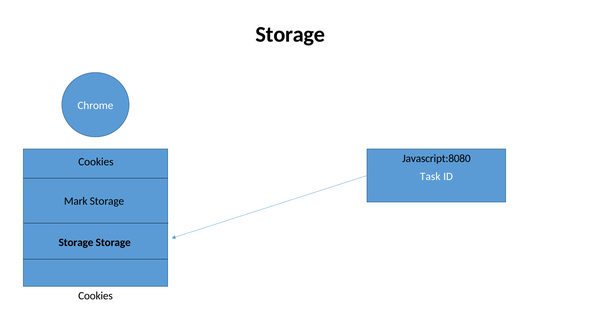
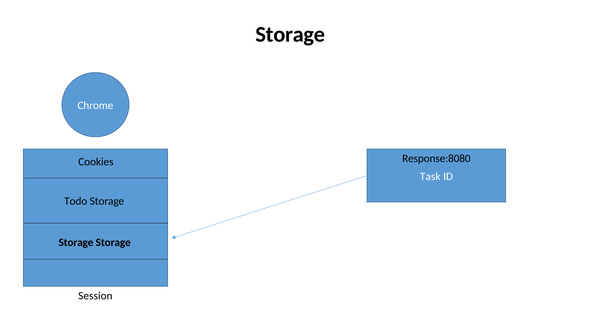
Javascript:8080: Javascript:8080 -> Response:8080
Mark: Mark -> Todo
Cookies at (96, 296): Cookies -> Session
